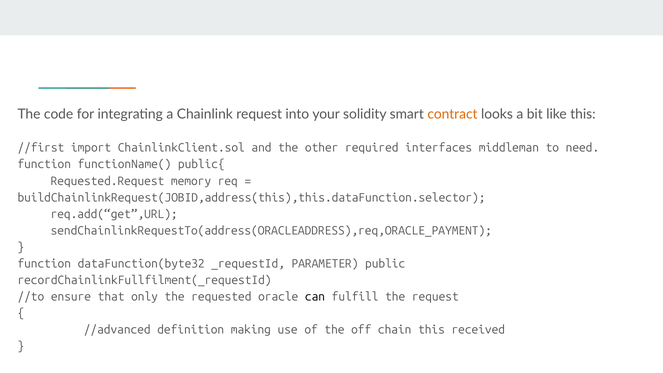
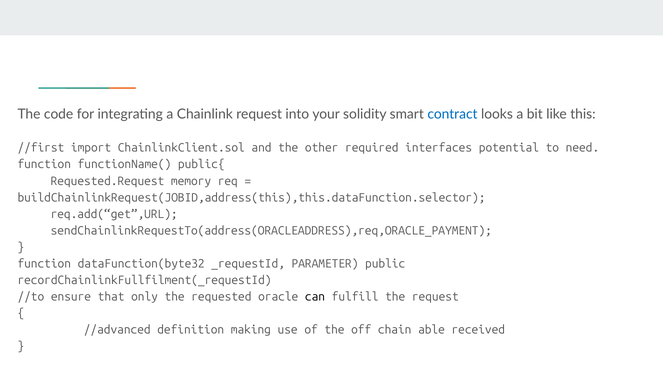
contract colour: orange -> blue
middleman: middleman -> potential
chain this: this -> able
